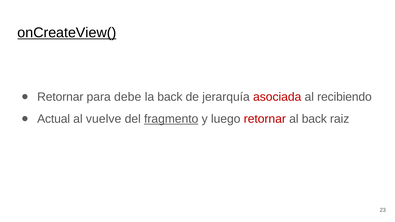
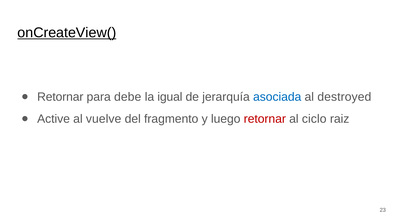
la back: back -> igual
asociada colour: red -> blue
recibiendo: recibiendo -> destroyed
Actual: Actual -> Active
fragmento underline: present -> none
al back: back -> ciclo
